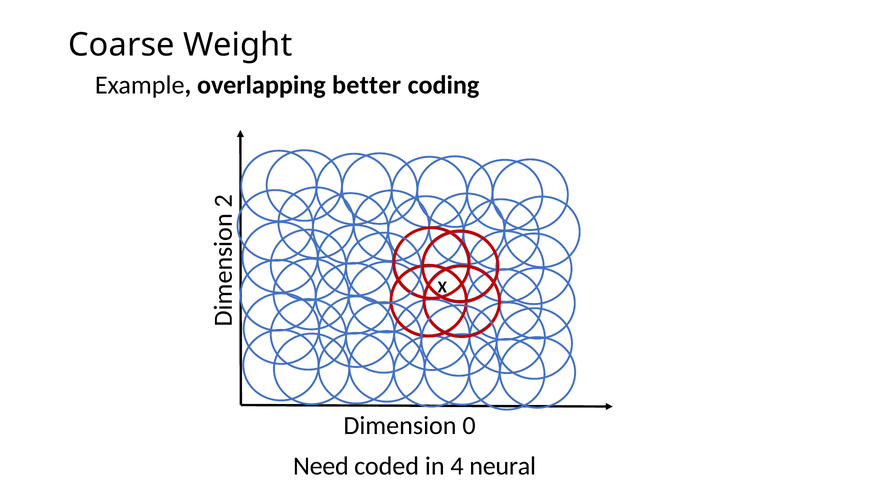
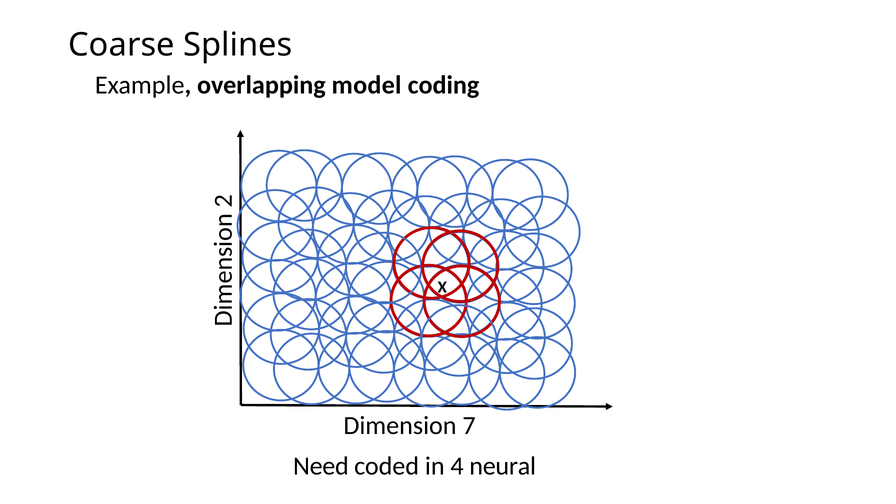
Weight: Weight -> Splines
better: better -> model
0: 0 -> 7
